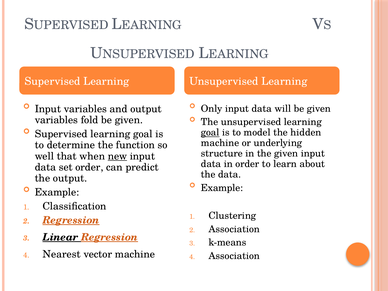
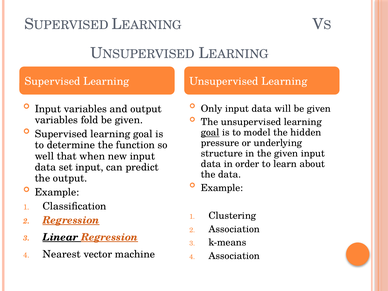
machine at (220, 143): machine -> pressure
new underline: present -> none
set order: order -> input
